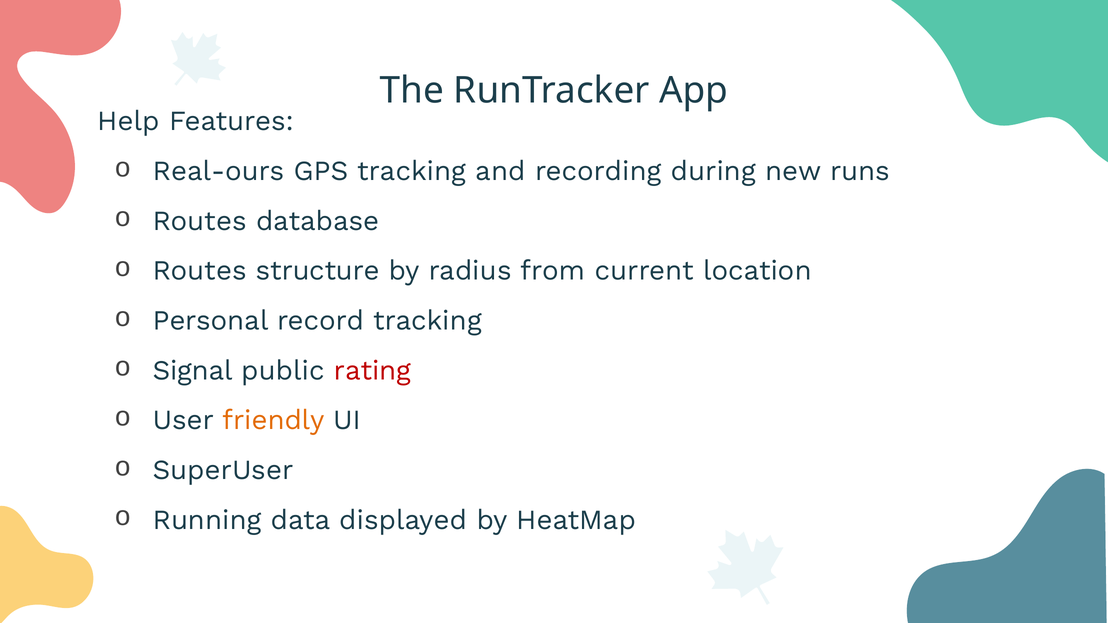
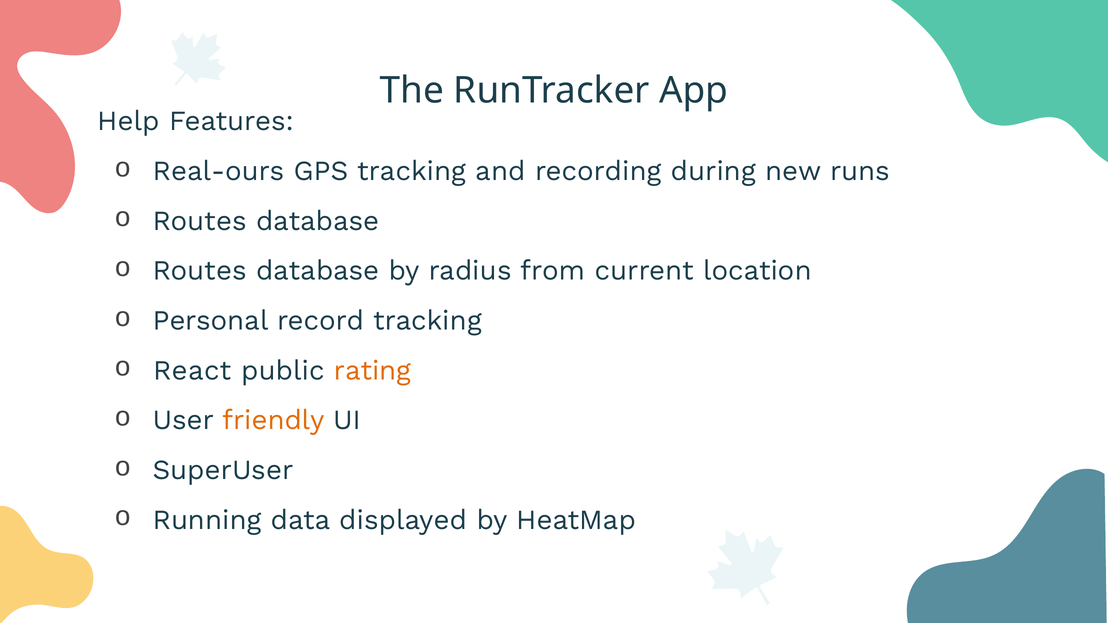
structure at (318, 271): structure -> database
Signal: Signal -> React
rating colour: red -> orange
